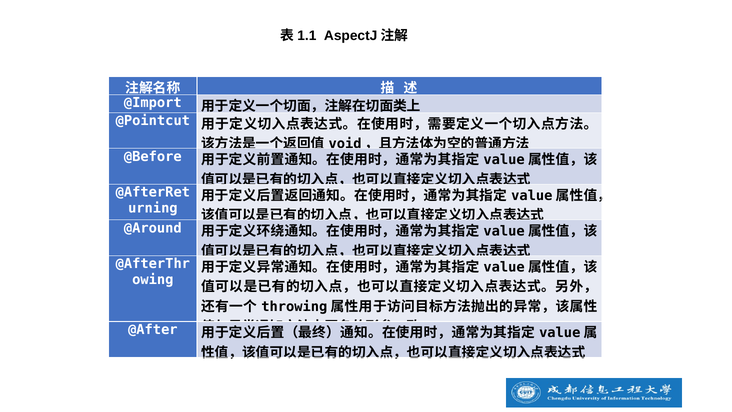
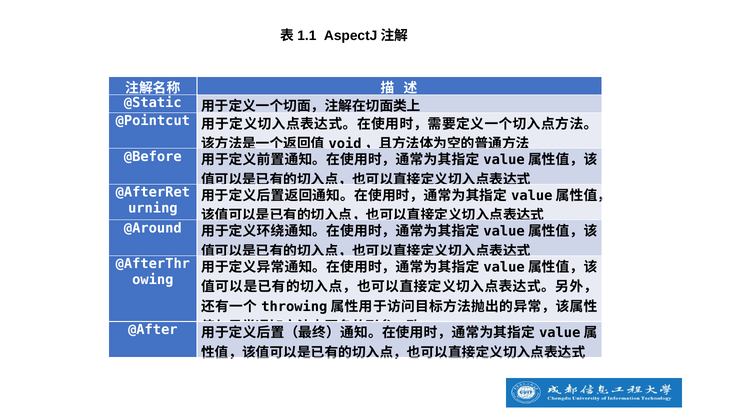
@Import: @Import -> @Static
